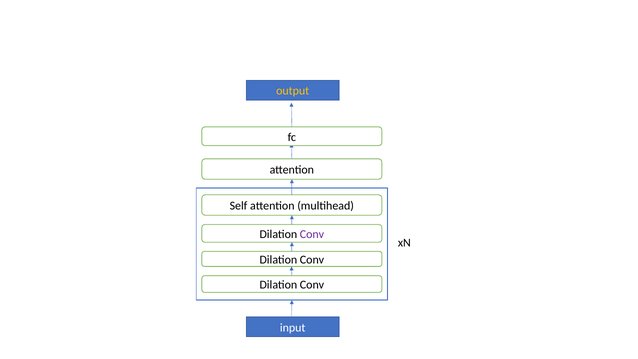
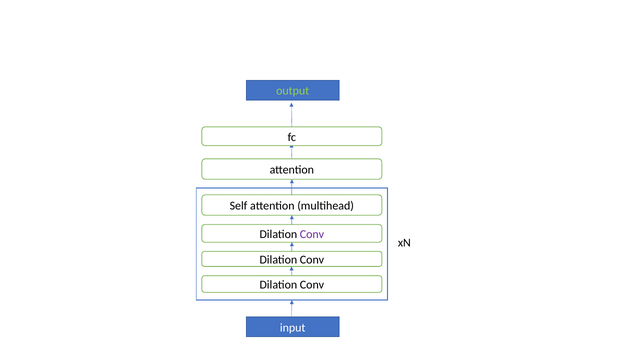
output colour: yellow -> light green
